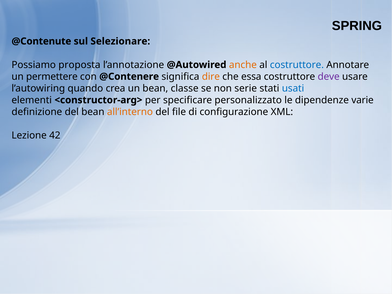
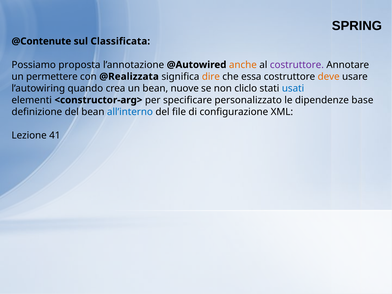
Selezionare: Selezionare -> Classificata
costruttore at (297, 65) colour: blue -> purple
@Contenere: @Contenere -> @Realizzata
deve colour: purple -> orange
classe: classe -> nuove
serie: serie -> cliclo
varie: varie -> base
all’interno colour: orange -> blue
42: 42 -> 41
